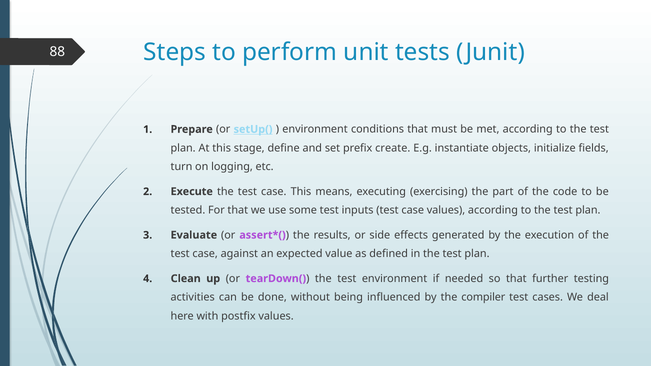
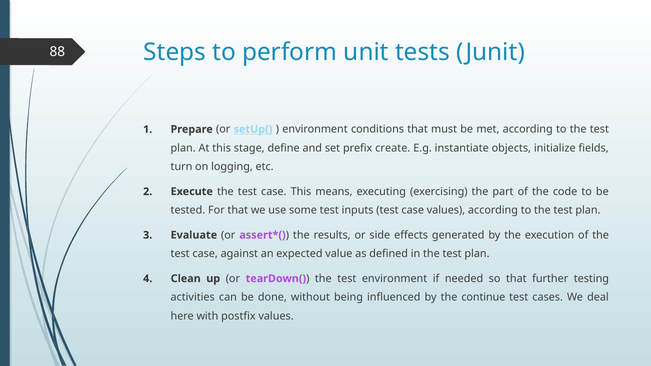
compiler: compiler -> continue
